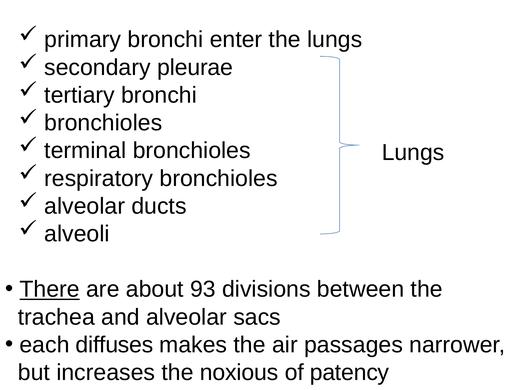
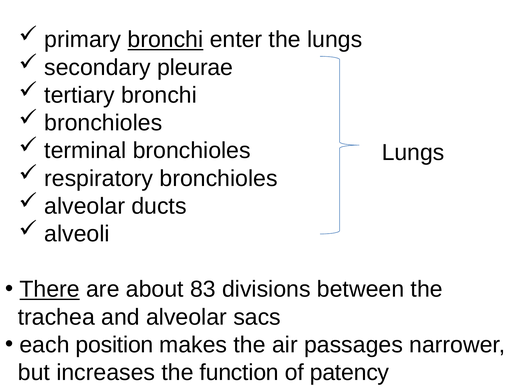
bronchi at (165, 40) underline: none -> present
93: 93 -> 83
diffuses: diffuses -> position
noxious: noxious -> function
